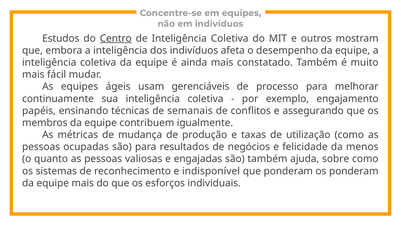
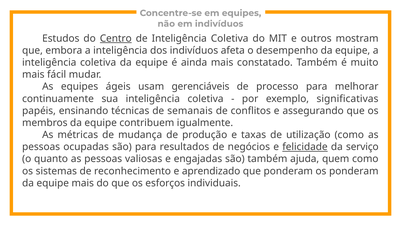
engajamento: engajamento -> significativas
felicidade underline: none -> present
menos: menos -> serviço
sobre: sobre -> quem
indisponível: indisponível -> aprendizado
